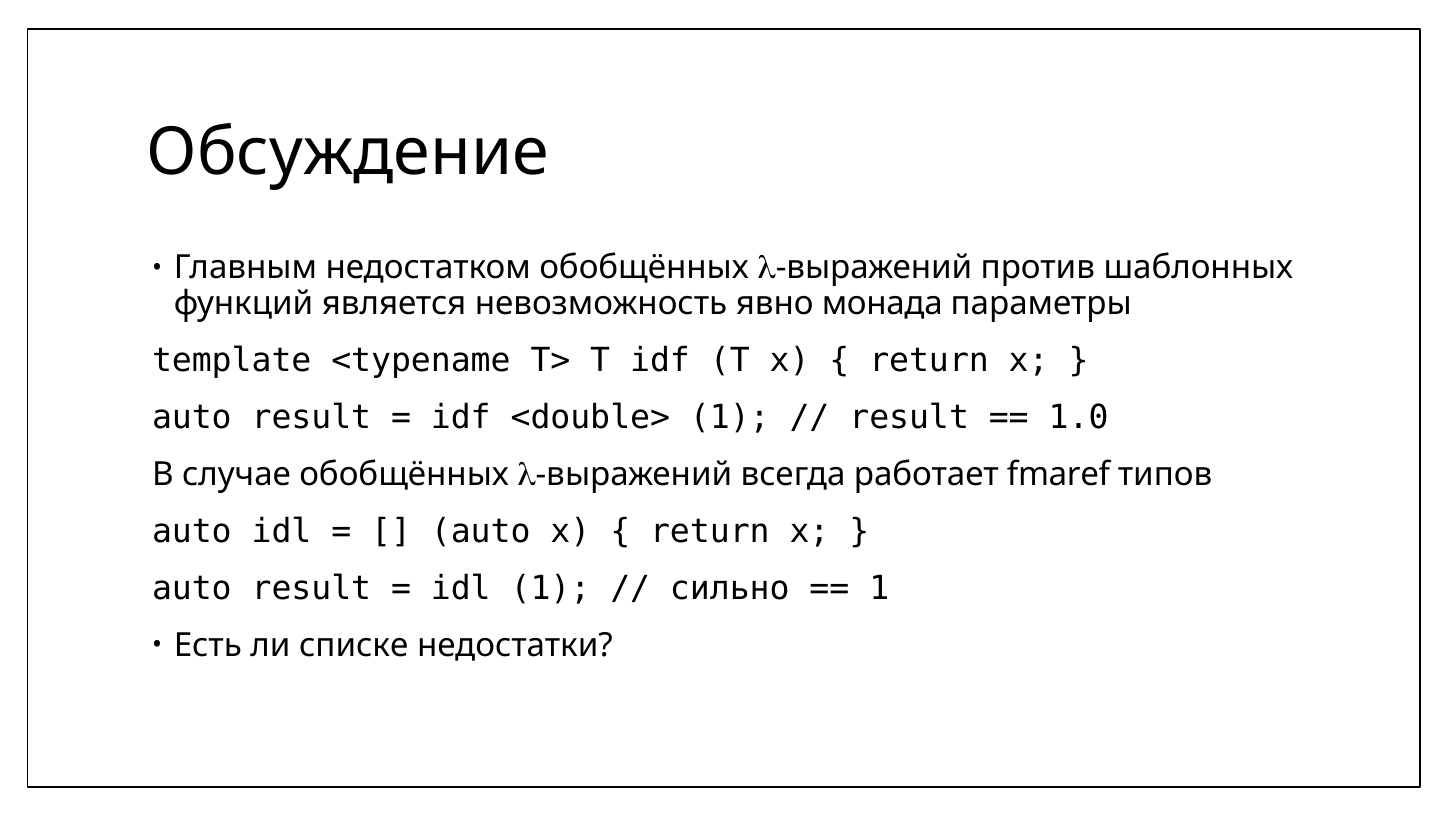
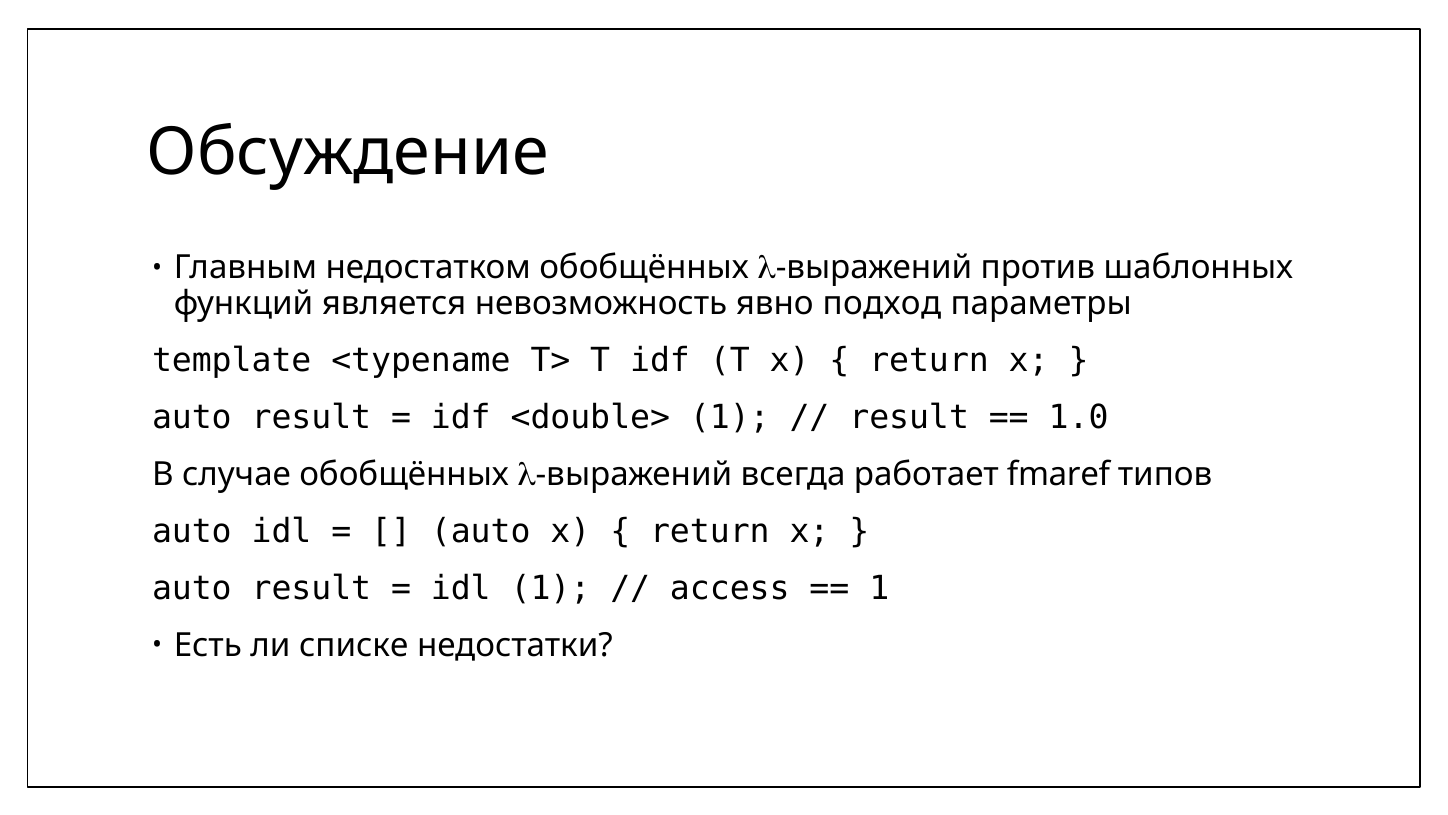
монада: монада -> подход
сильно: сильно -> access
